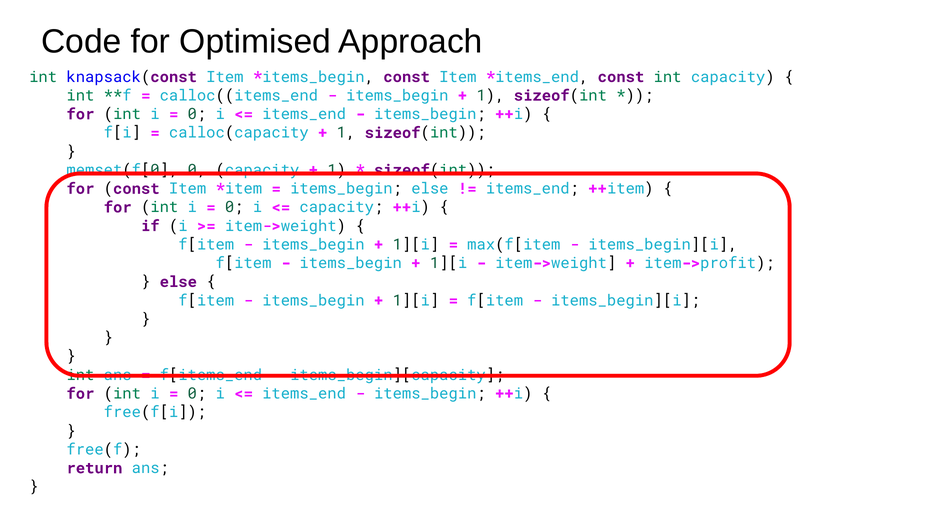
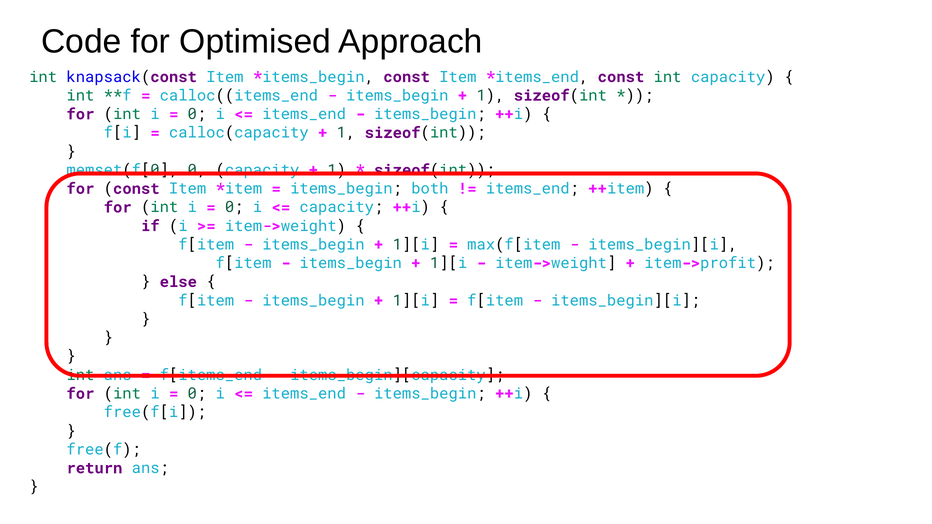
items_begin else: else -> both
